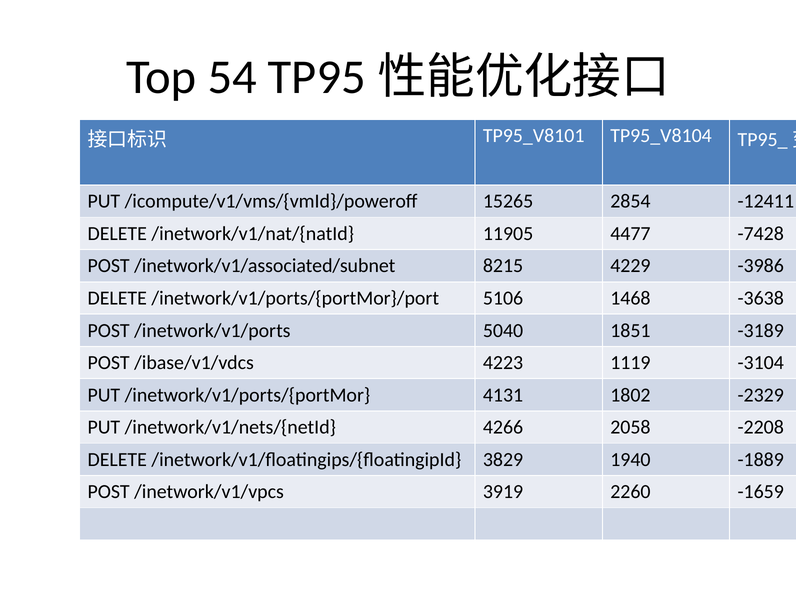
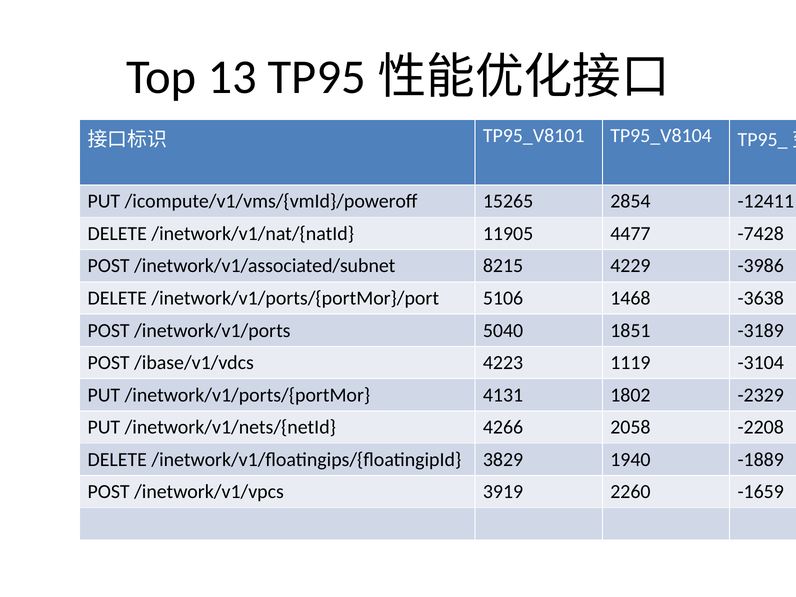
54: 54 -> 13
